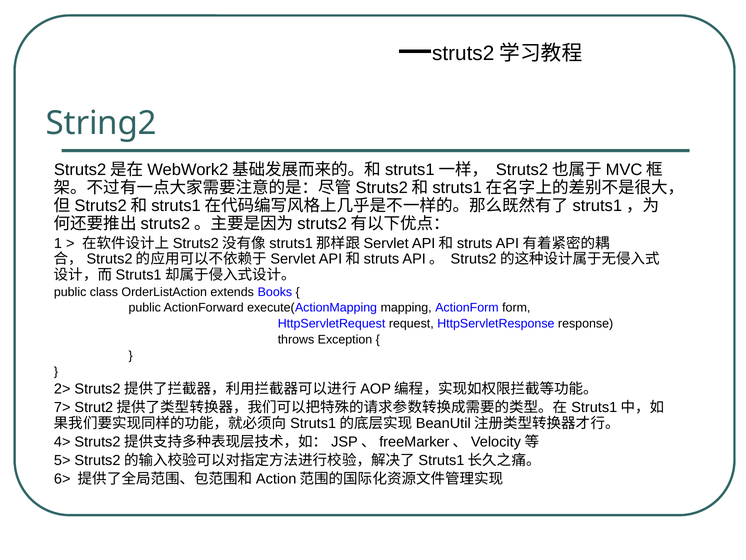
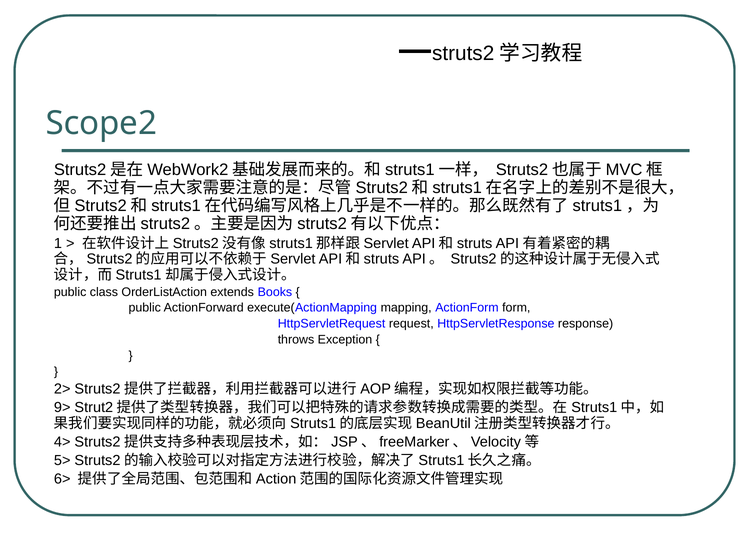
String2: String2 -> Scope2
7>: 7> -> 9>
